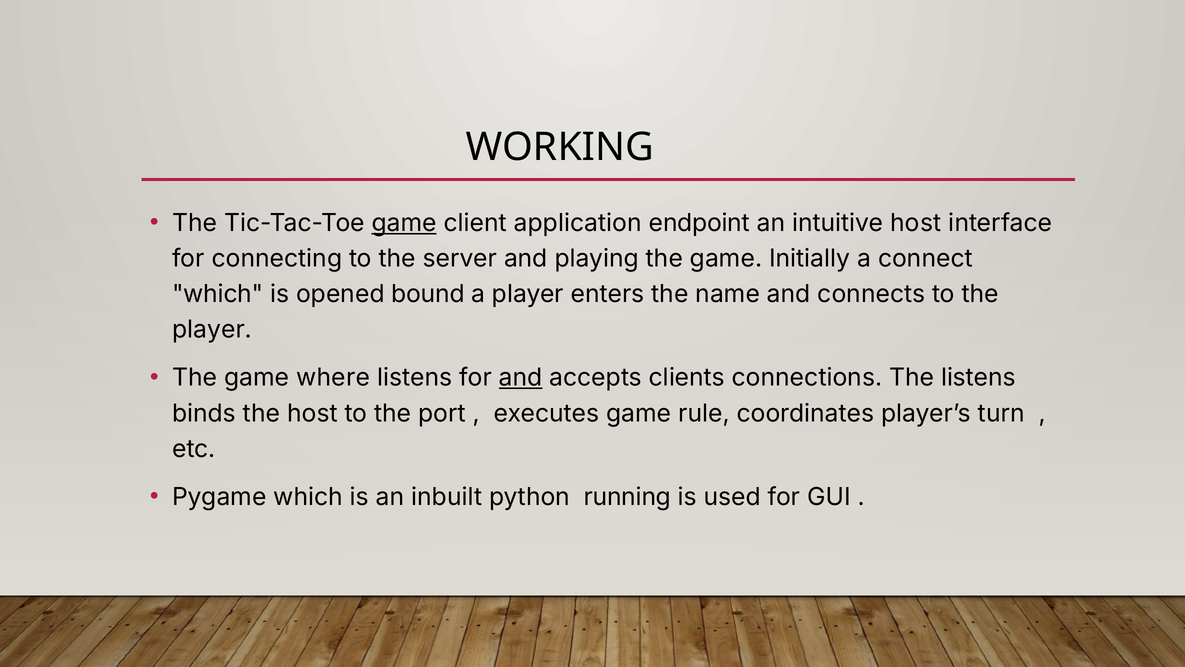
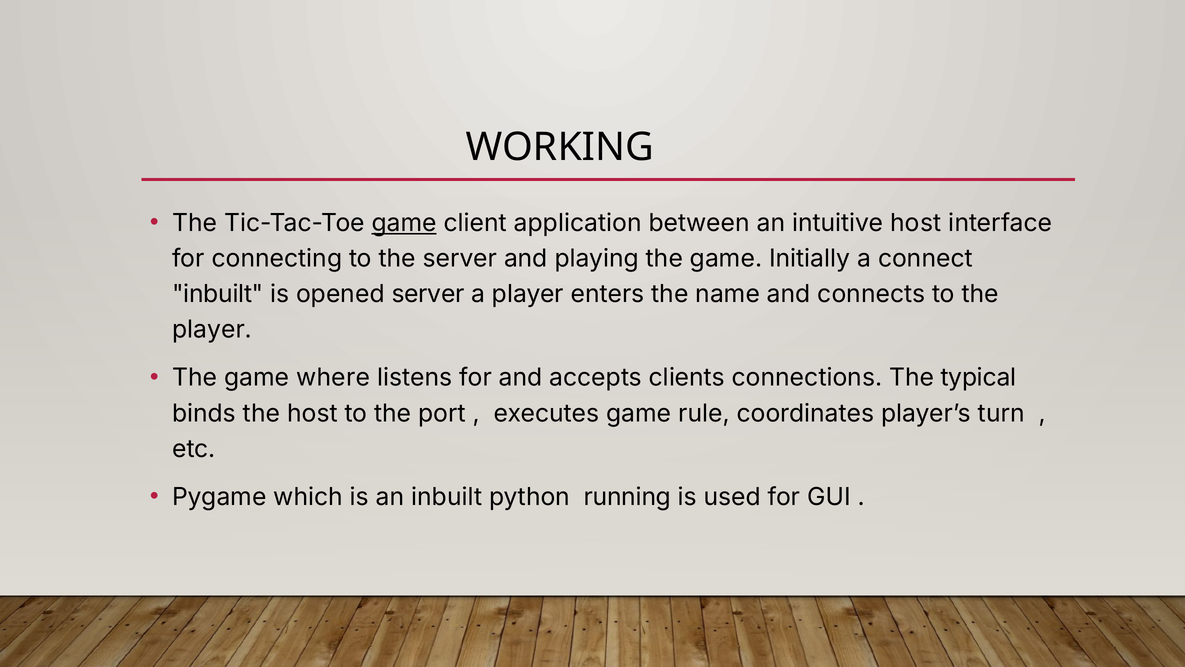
endpoint: endpoint -> between
which at (218, 294): which -> inbuilt
opened bound: bound -> server
and at (521, 378) underline: present -> none
The listens: listens -> typical
